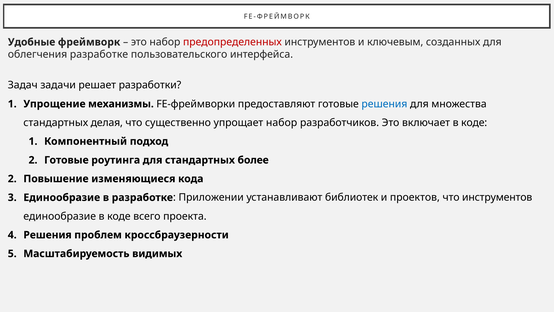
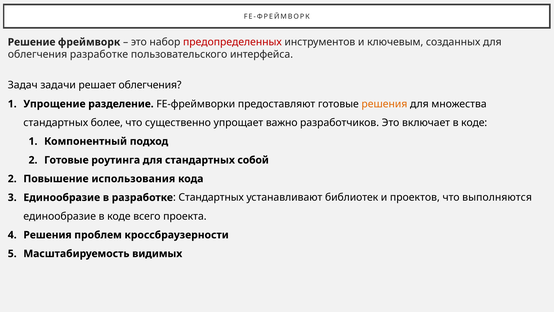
Удобные: Удобные -> Решение
решает разработки: разработки -> облегчения
механизмы: механизмы -> разделение
решения at (384, 104) colour: blue -> orange
делая: делая -> более
упрощает набор: набор -> важно
более: более -> собой
изменяющиеся: изменяющиеся -> использования
Приложении at (211, 197): Приложении -> Стандартных
что инструментов: инструментов -> выполняются
